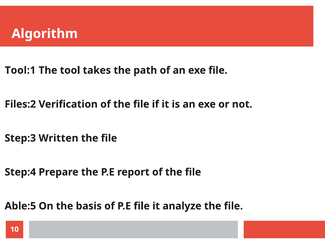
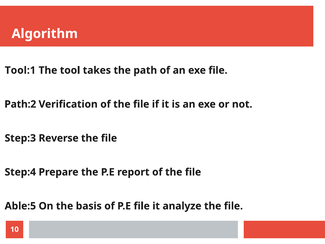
Files:2: Files:2 -> Path:2
Written: Written -> Reverse
